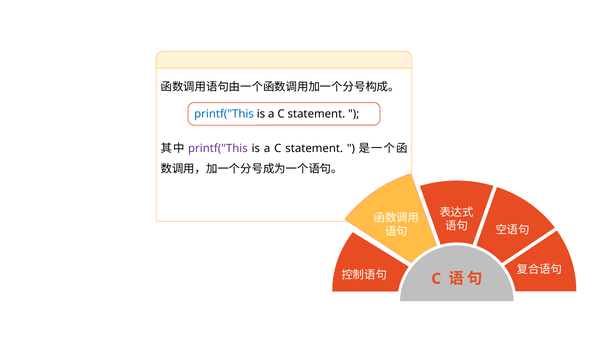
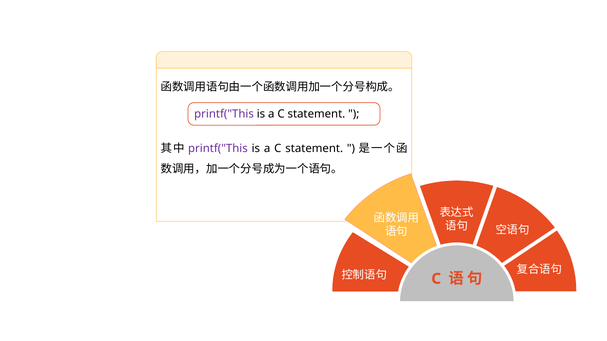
printf("This at (224, 114) colour: blue -> purple
